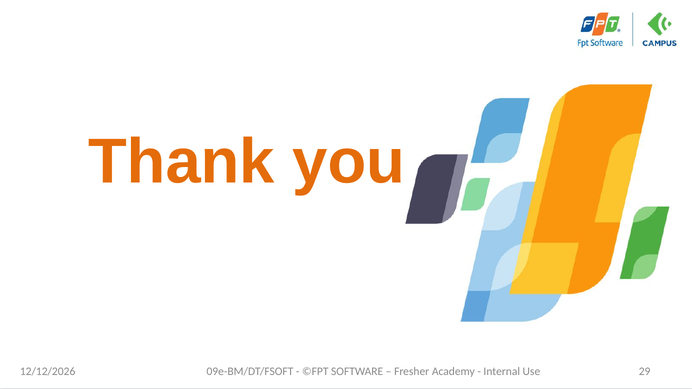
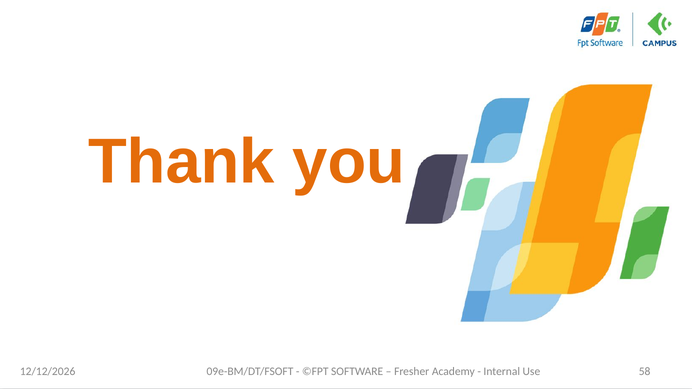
29: 29 -> 58
